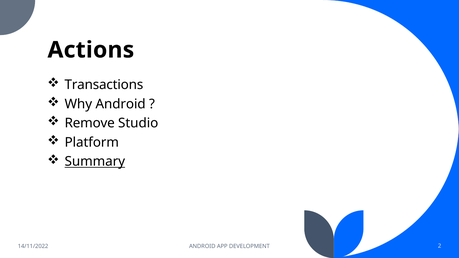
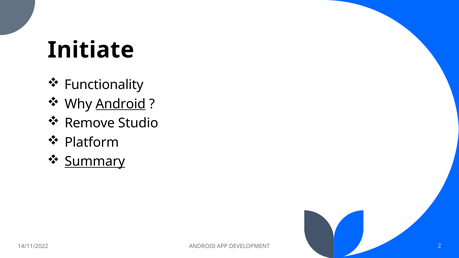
Actions: Actions -> Initiate
Transactions: Transactions -> Functionality
Android at (121, 104) underline: none -> present
